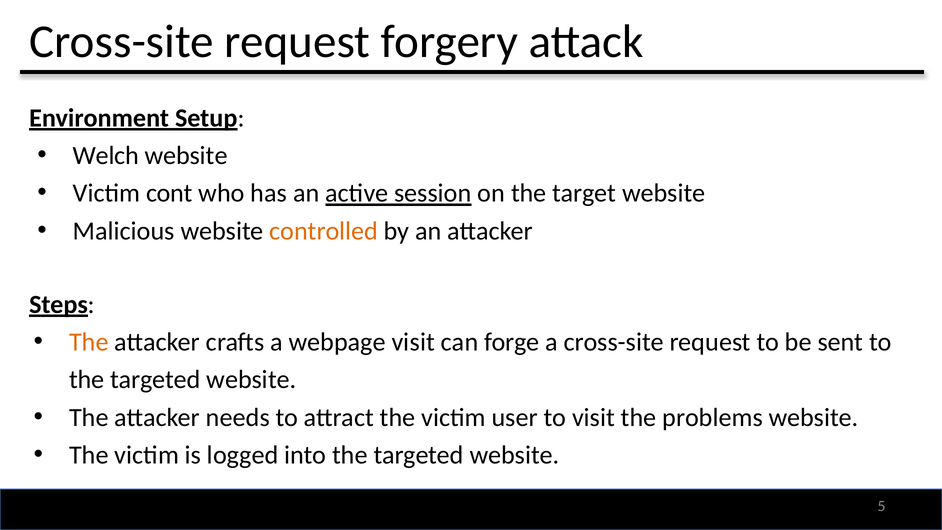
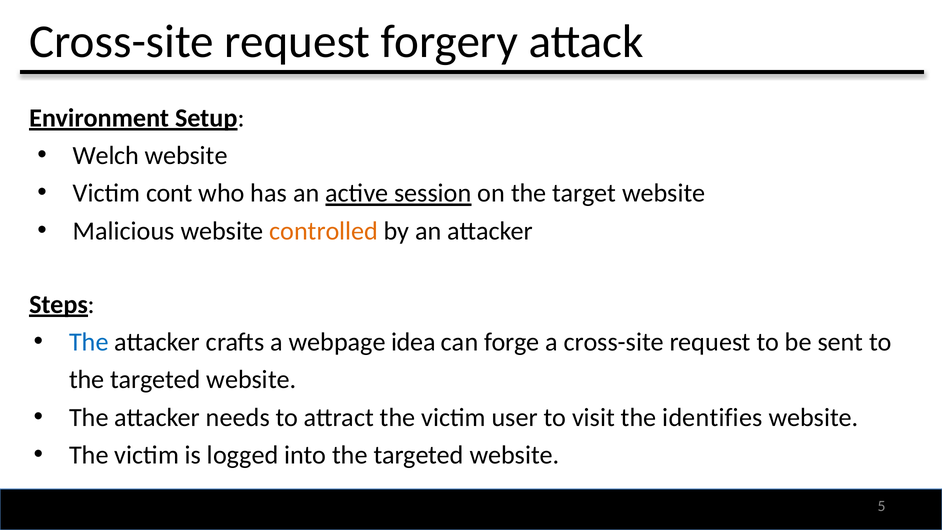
The at (89, 342) colour: orange -> blue
webpage visit: visit -> idea
problems: problems -> identifies
